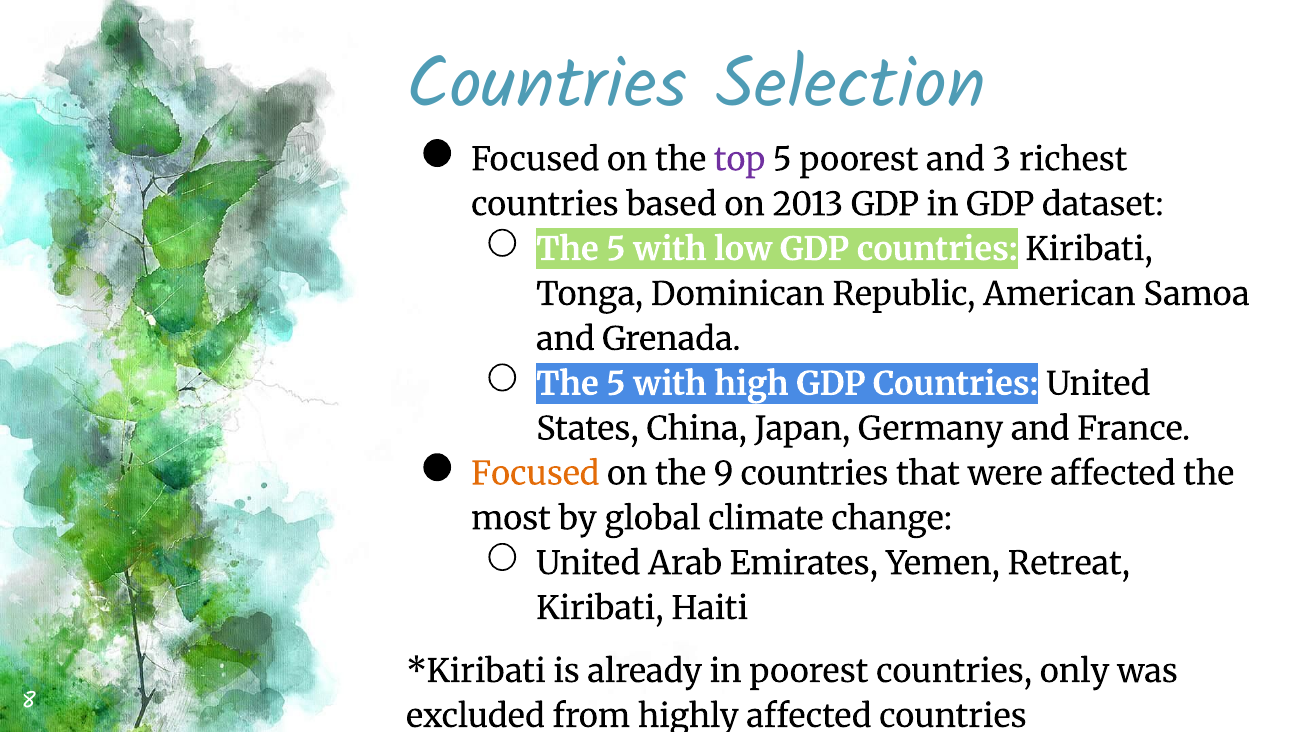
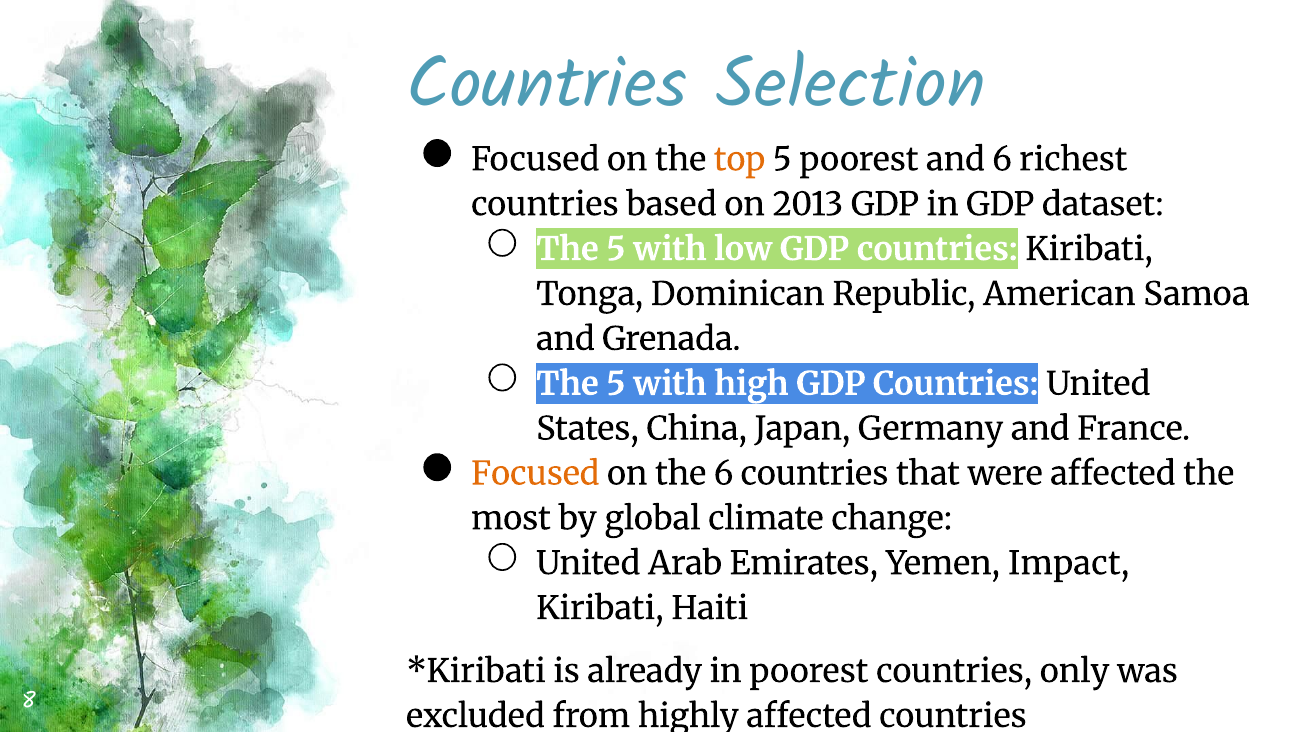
top colour: purple -> orange
and 3: 3 -> 6
the 9: 9 -> 6
Retreat: Retreat -> Impact
